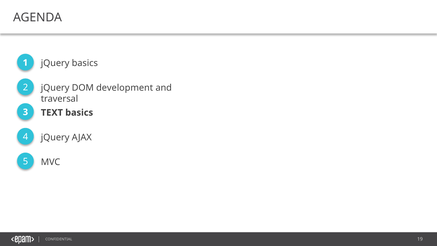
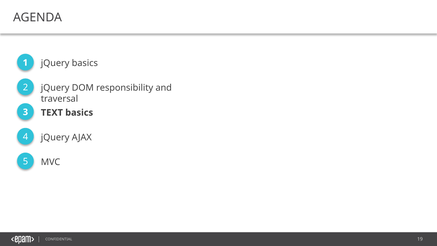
development: development -> responsibility
